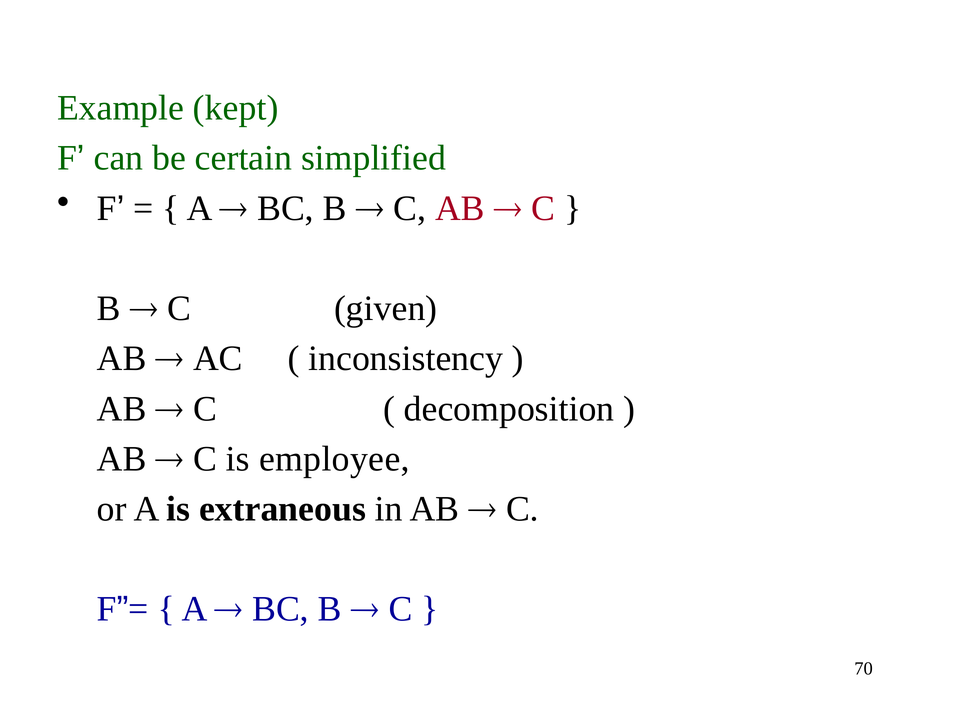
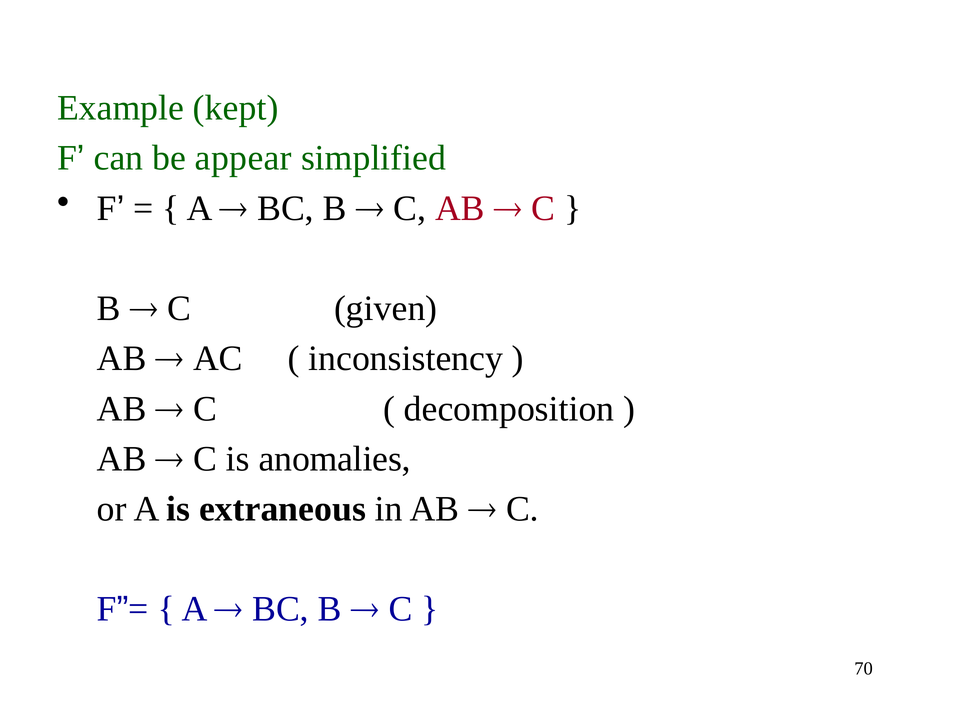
certain: certain -> appear
employee: employee -> anomalies
